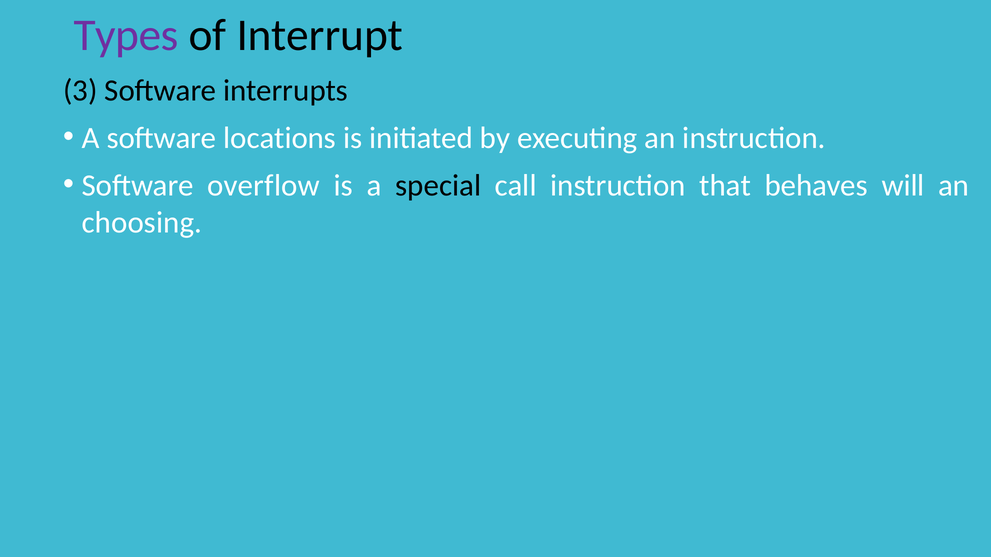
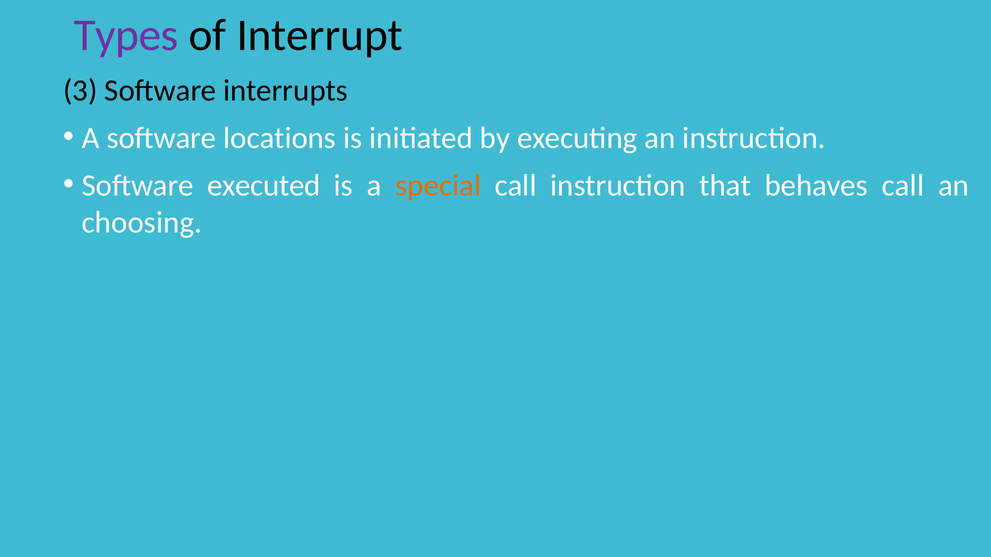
overflow: overflow -> executed
special colour: black -> orange
behaves will: will -> call
